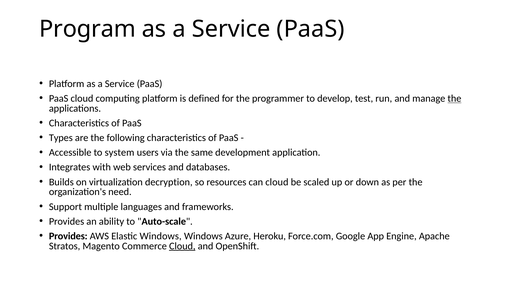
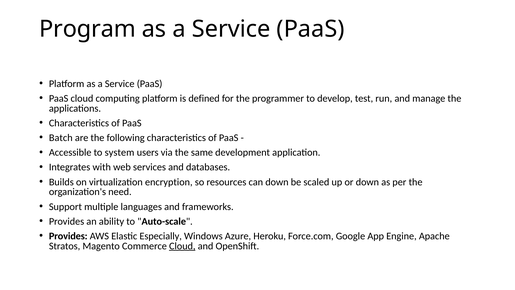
the at (454, 98) underline: present -> none
Types: Types -> Batch
decryption: decryption -> encryption
can cloud: cloud -> down
Elastic Windows: Windows -> Especially
